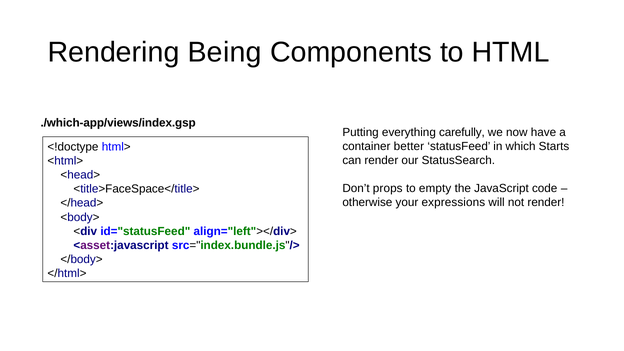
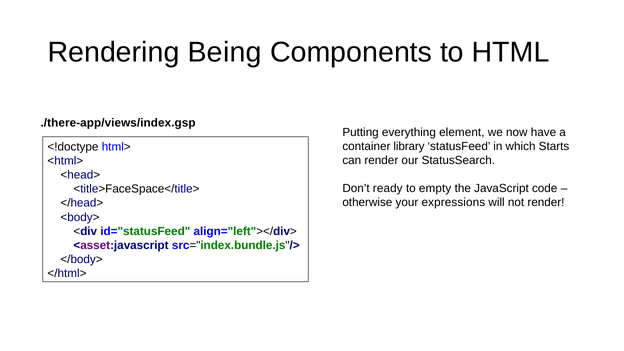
./which-app/views/index.gsp: ./which-app/views/index.gsp -> ./there-app/views/index.gsp
carefully: carefully -> element
better: better -> library
props: props -> ready
